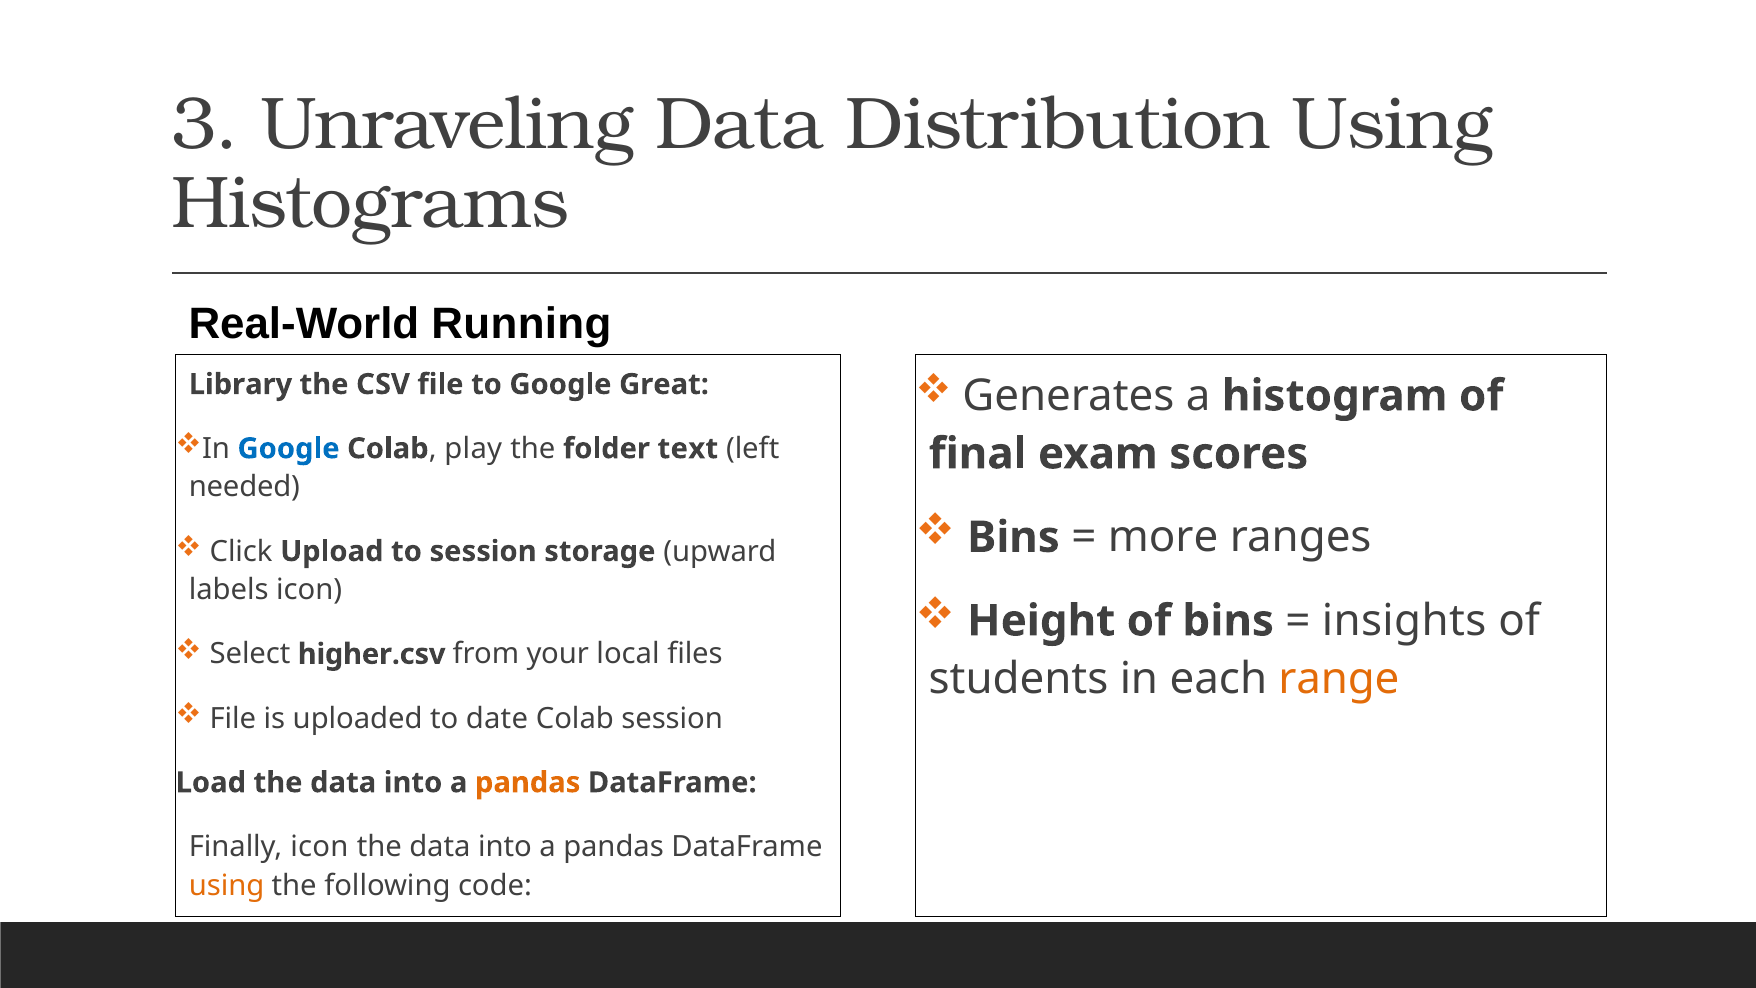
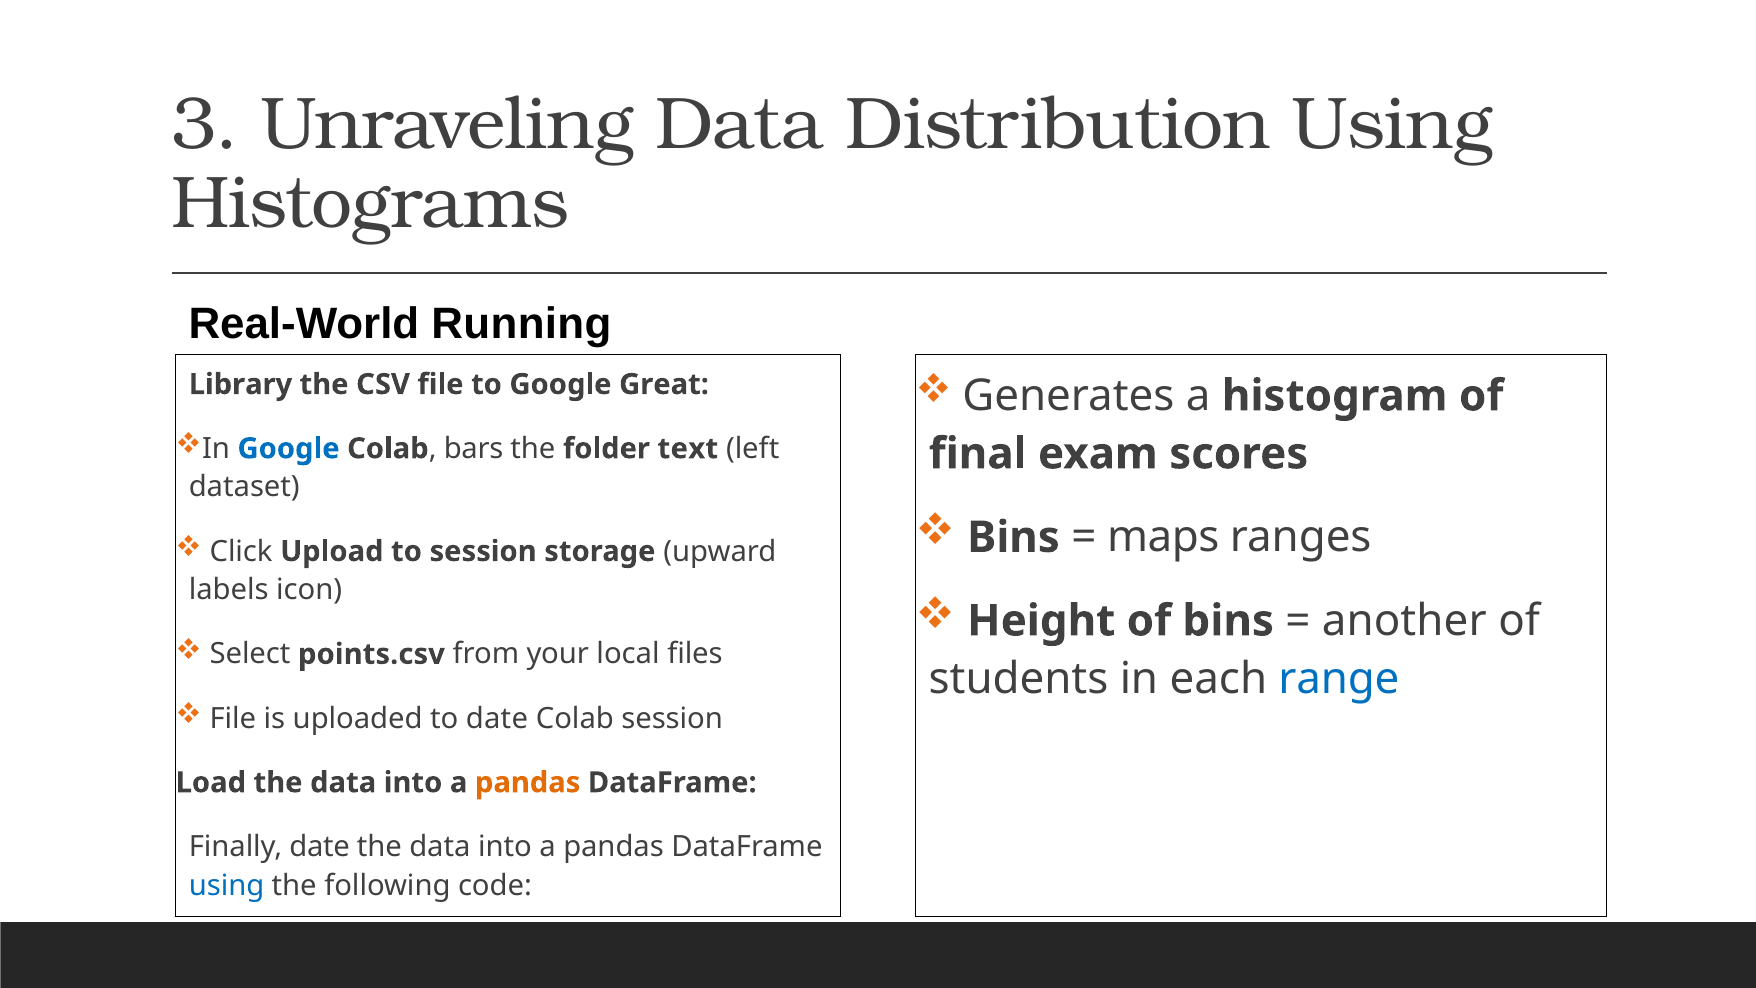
play: play -> bars
needed: needed -> dataset
more: more -> maps
insights: insights -> another
higher.csv: higher.csv -> points.csv
range colour: orange -> blue
Finally icon: icon -> date
using at (227, 885) colour: orange -> blue
